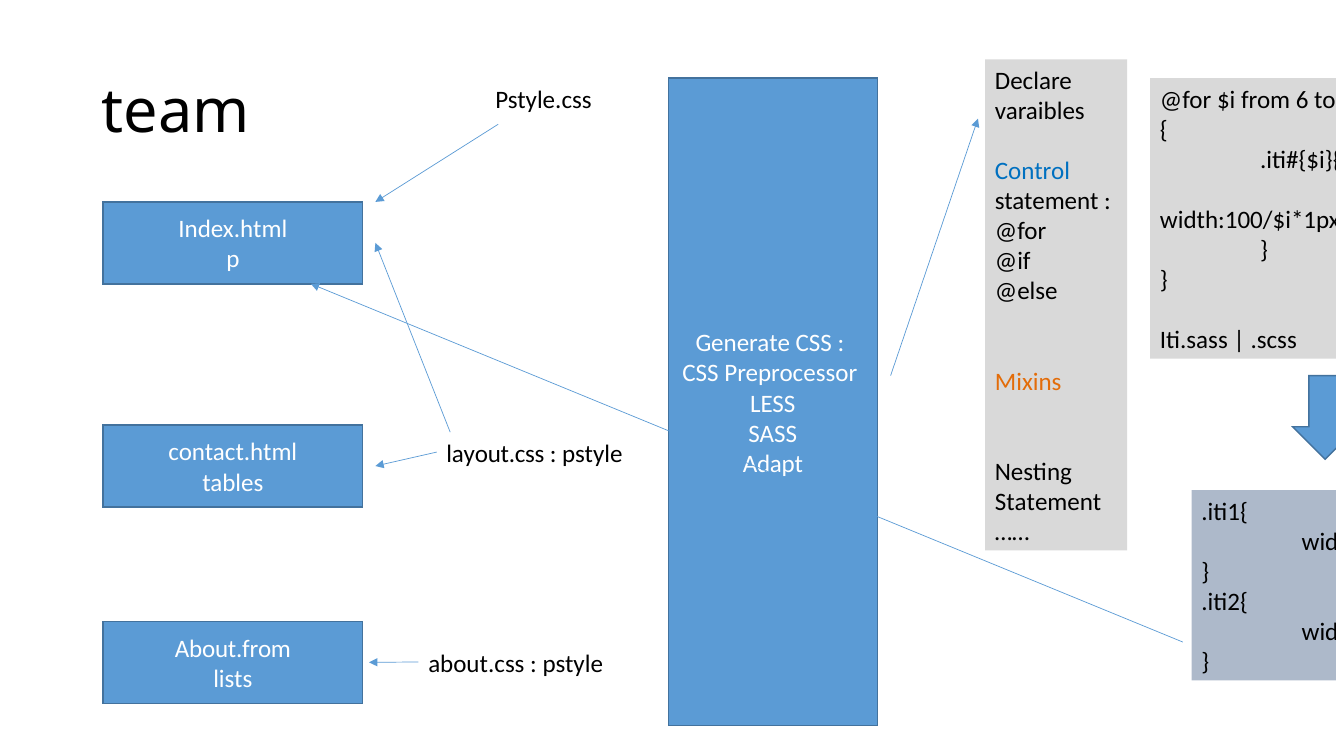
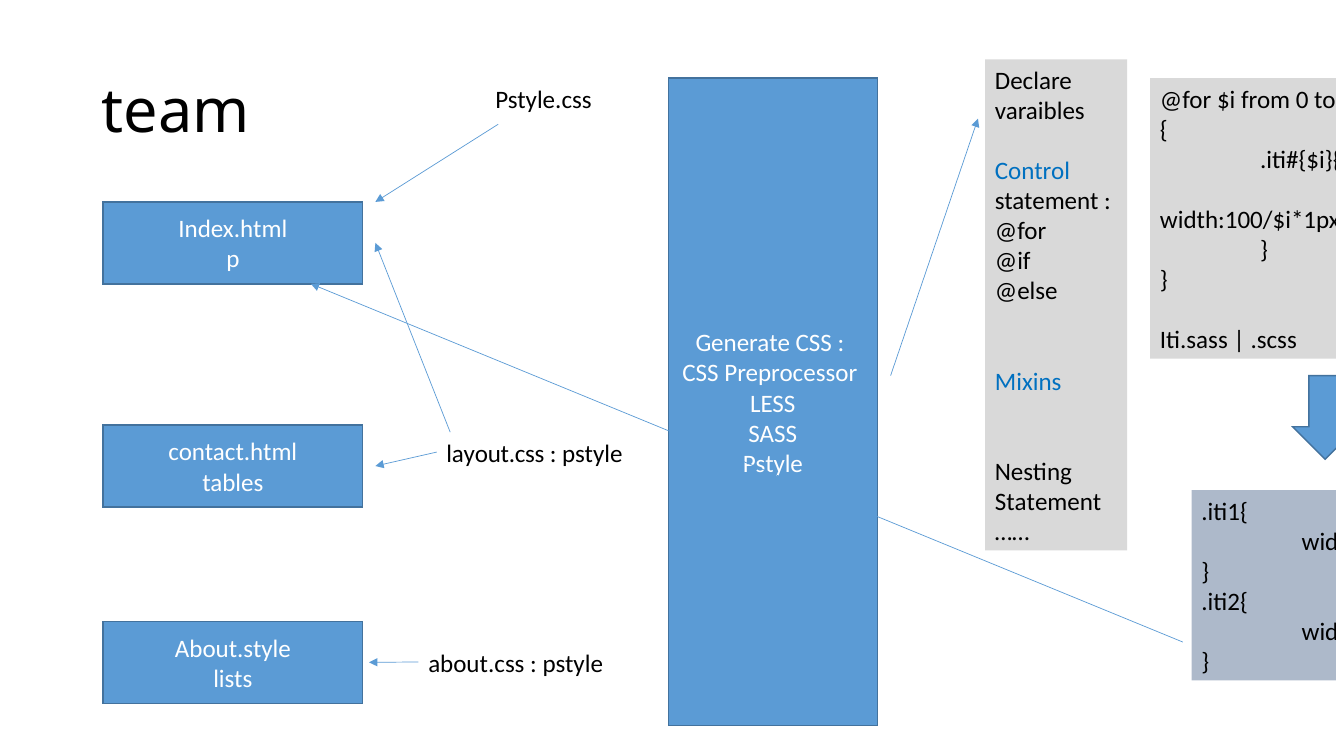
6: 6 -> 0
Mixins colour: orange -> blue
Adapt at (773, 464): Adapt -> Pstyle
About.from: About.from -> About.style
